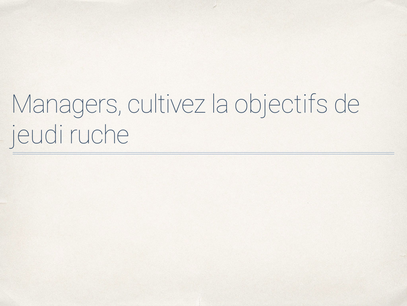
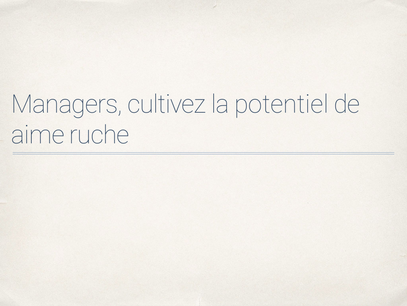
objectifs: objectifs -> potentiel
jeudi: jeudi -> aime
